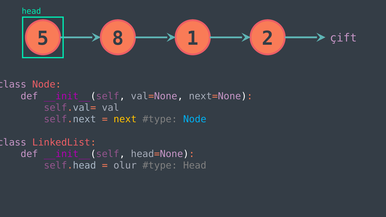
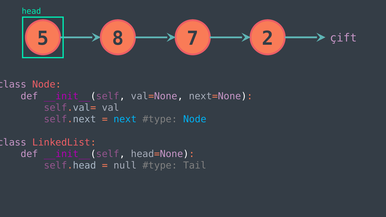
1: 1 -> 7
next colour: yellow -> light blue
olur: olur -> null
Head at (195, 166): Head -> Tail
